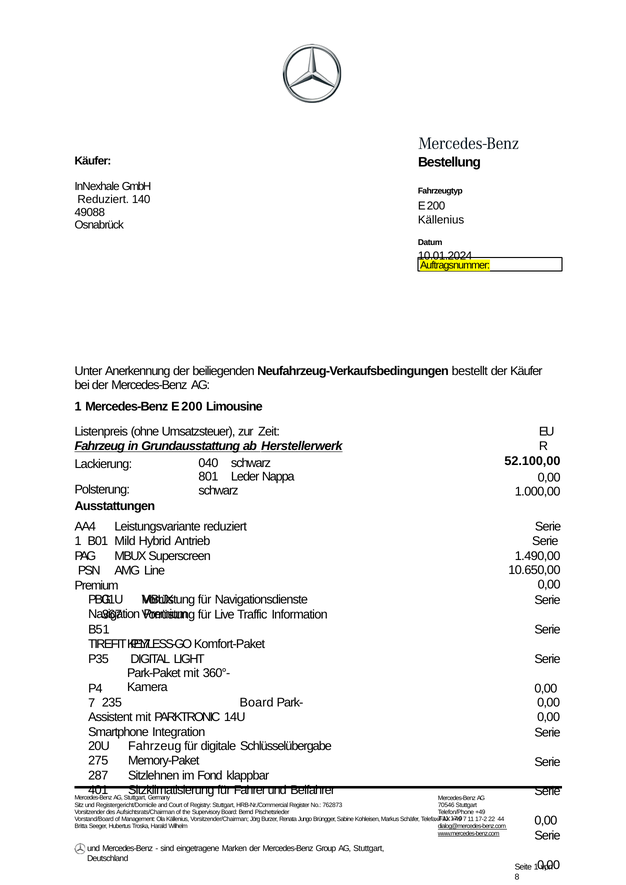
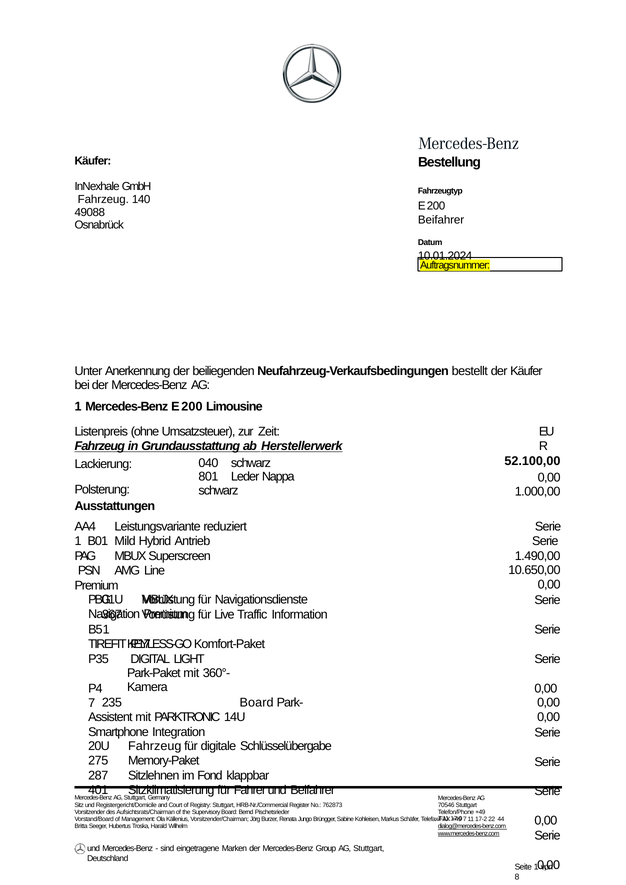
Reduziert at (103, 199): Reduziert -> Fahrzeug
Källenius at (441, 220): Källenius -> Beifahrer
